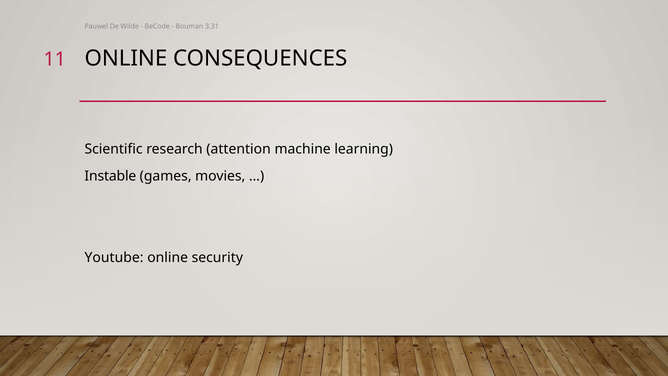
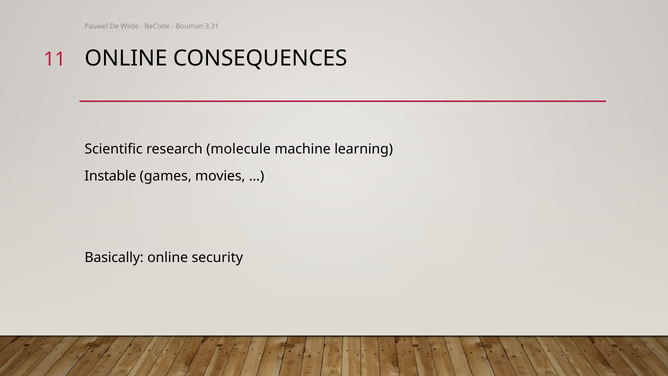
attention: attention -> molecule
Youtube: Youtube -> Basically
